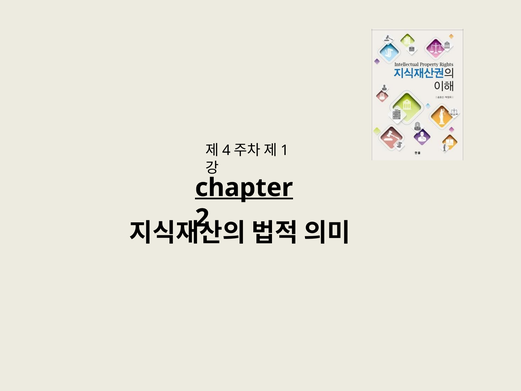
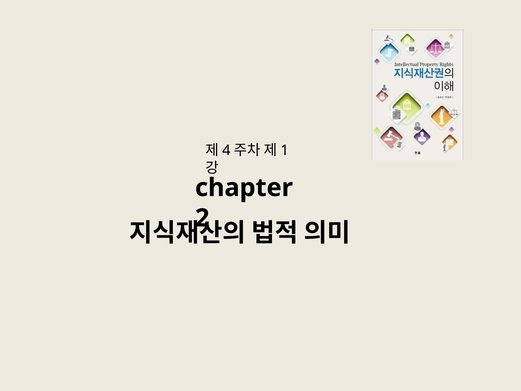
chapter underline: present -> none
